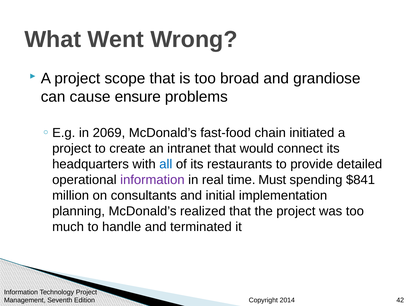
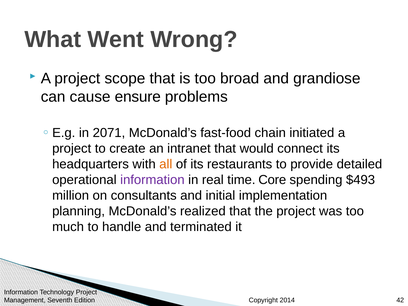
2069: 2069 -> 2071
all colour: blue -> orange
Must: Must -> Core
$841: $841 -> $493
